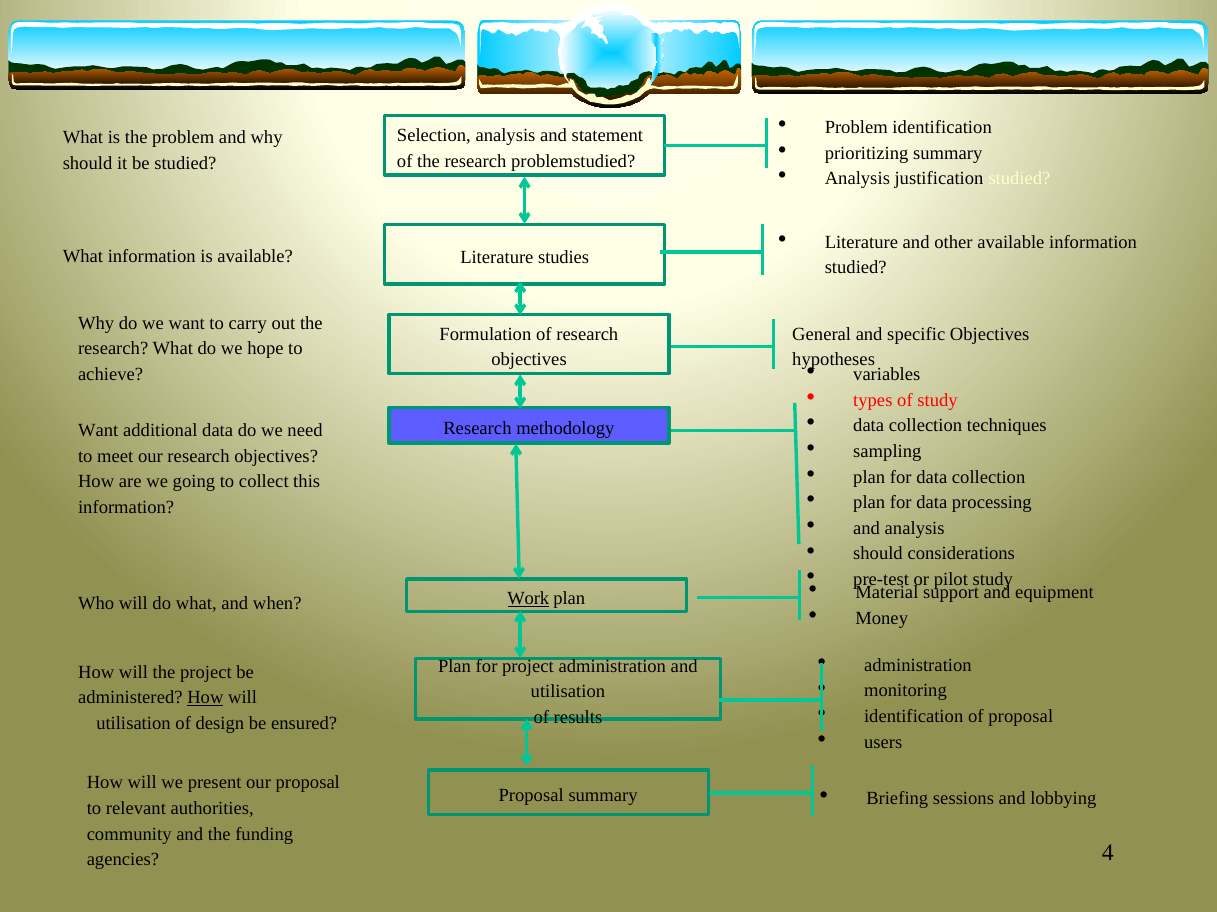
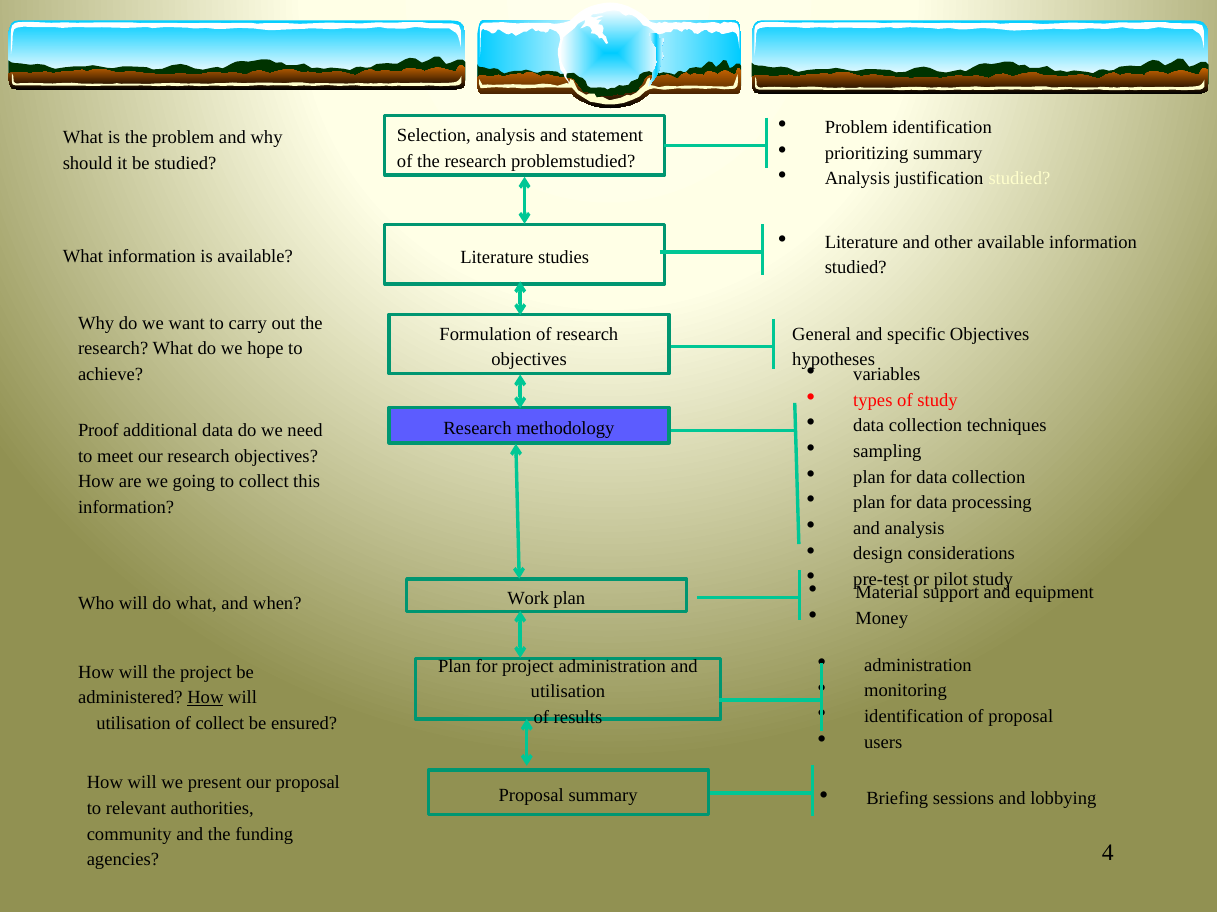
Want at (98, 431): Want -> Proof
should at (878, 554): should -> design
Work underline: present -> none
of design: design -> collect
